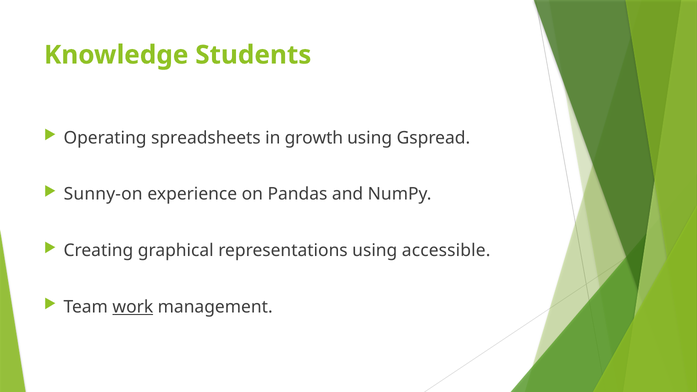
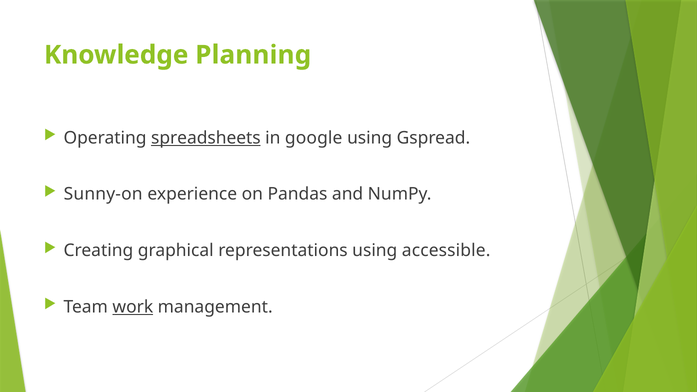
Students: Students -> Planning
spreadsheets underline: none -> present
growth: growth -> google
